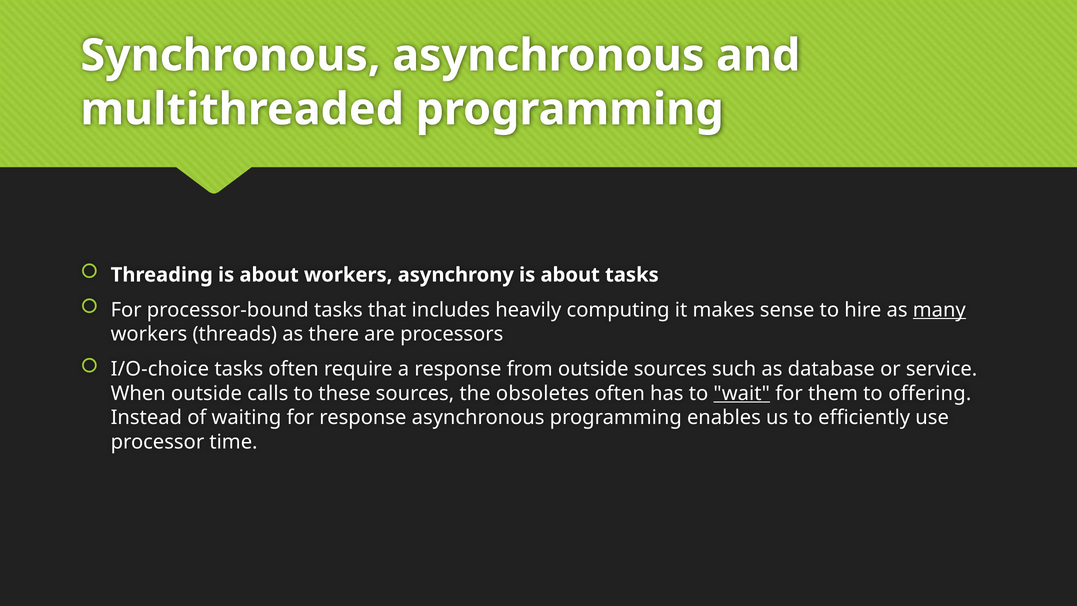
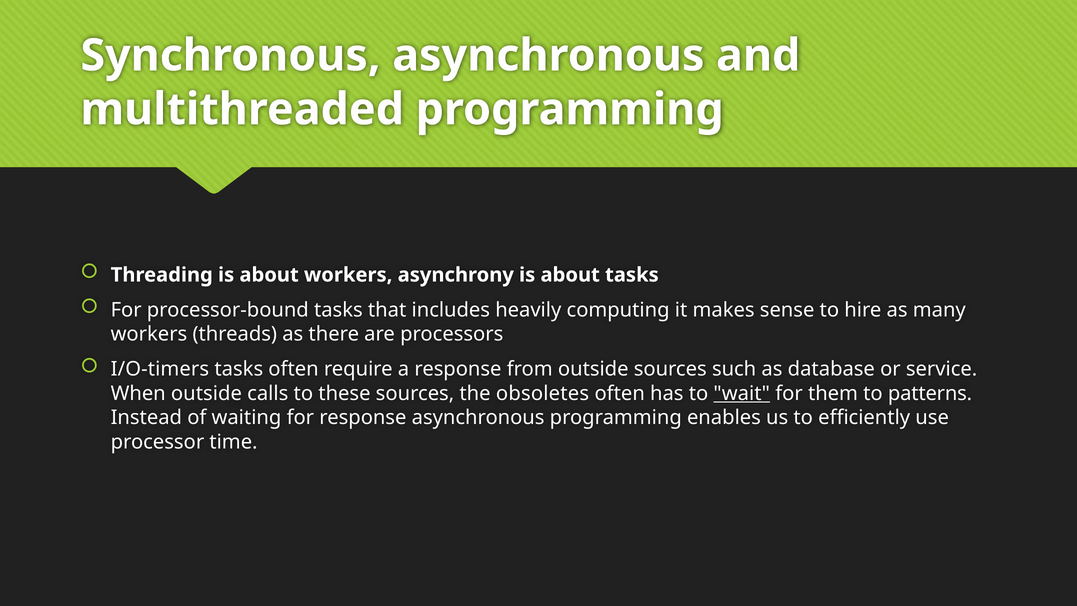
many underline: present -> none
I/O-choice: I/O-choice -> I/O-timers
offering: offering -> patterns
